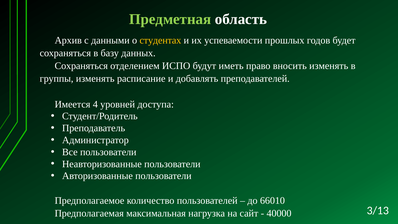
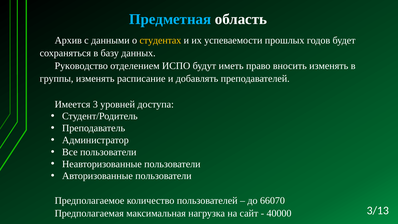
Предметная colour: light green -> light blue
Сохраняться at (81, 66): Сохраняться -> Руководство
4: 4 -> 3
66010: 66010 -> 66070
